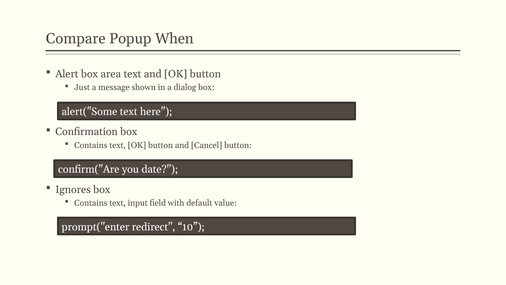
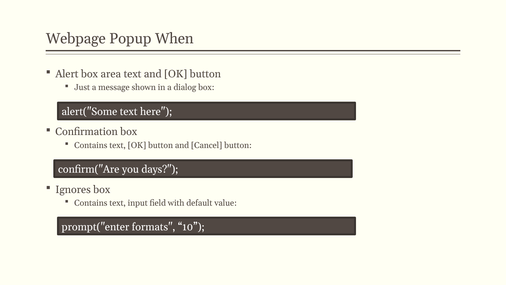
Compare: Compare -> Webpage
date: date -> days
redirect: redirect -> formats
